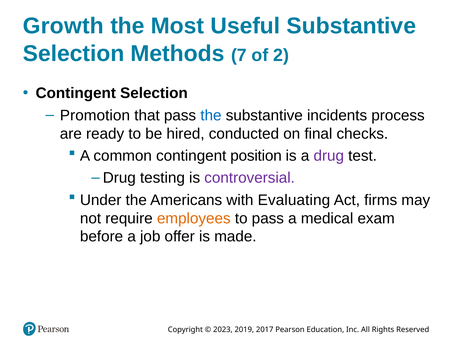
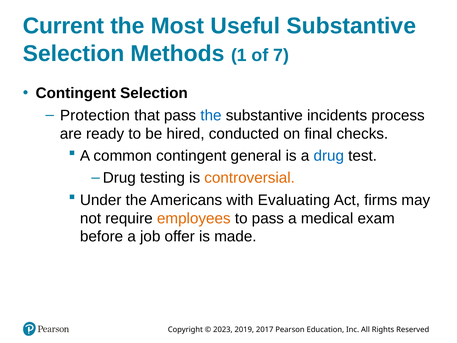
Growth: Growth -> Current
7: 7 -> 1
2: 2 -> 7
Promotion: Promotion -> Protection
position: position -> general
drug at (329, 156) colour: purple -> blue
controversial colour: purple -> orange
